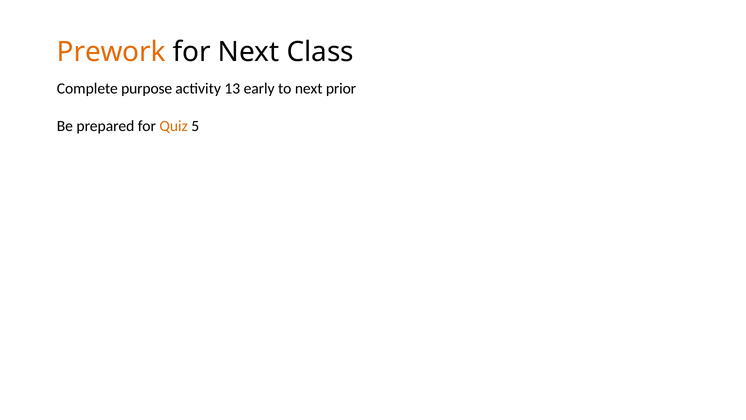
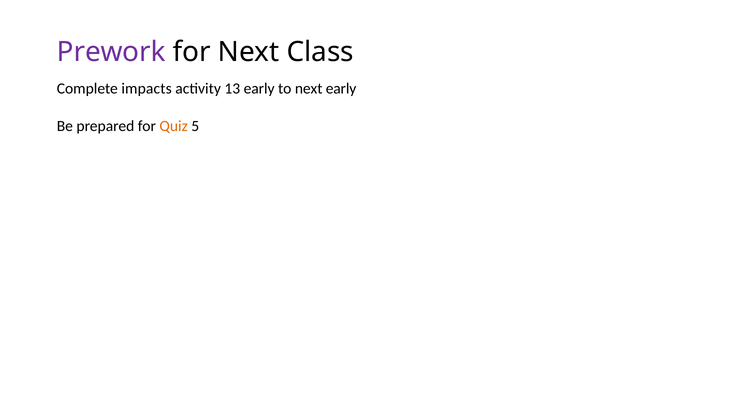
Prework colour: orange -> purple
purpose: purpose -> impacts
next prior: prior -> early
